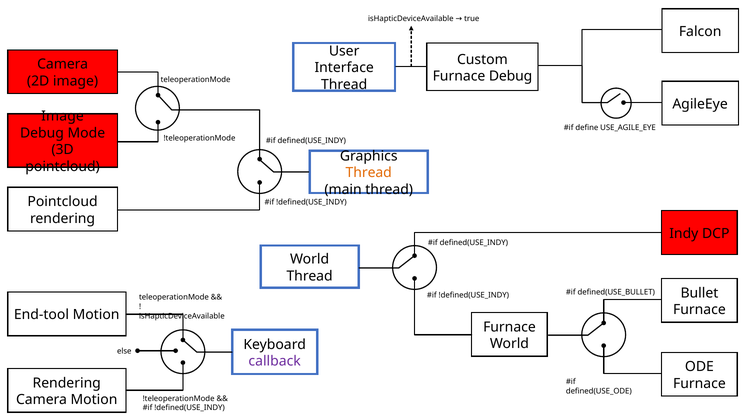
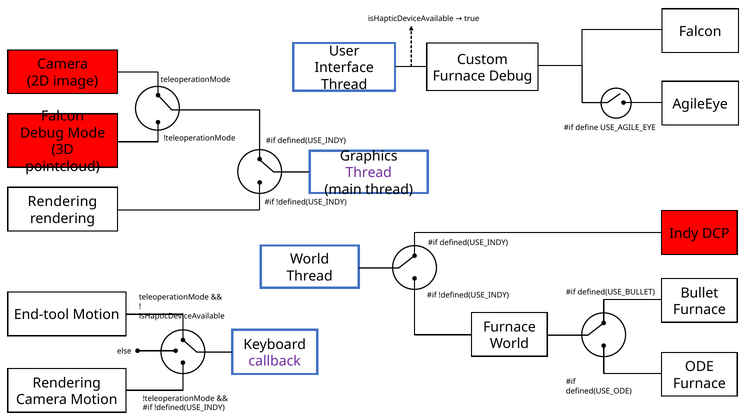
Image at (63, 116): Image -> Falcon
Thread at (369, 173) colour: orange -> purple
Pointcloud at (63, 202): Pointcloud -> Rendering
